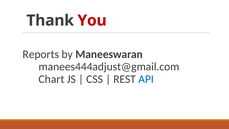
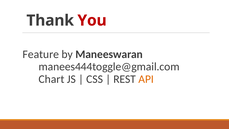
Reports: Reports -> Feature
manees444adjust@gmail.com: manees444adjust@gmail.com -> manees444toggle@gmail.com
API colour: blue -> orange
